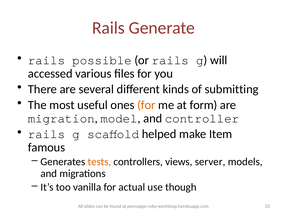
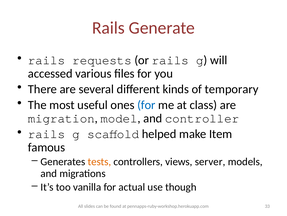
possible: possible -> requests
submitting: submitting -> temporary
for at (146, 105) colour: orange -> blue
form: form -> class
